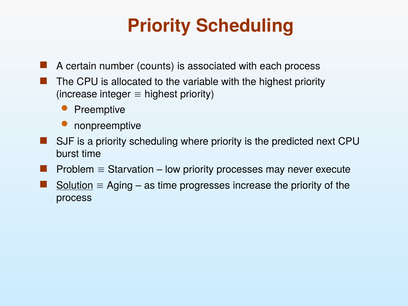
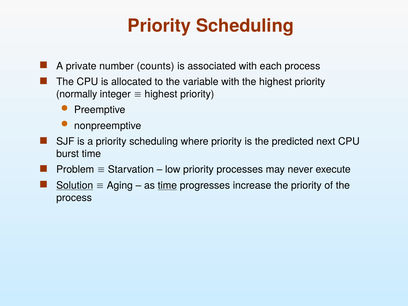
certain: certain -> private
increase at (77, 94): increase -> normally
time at (167, 185) underline: none -> present
